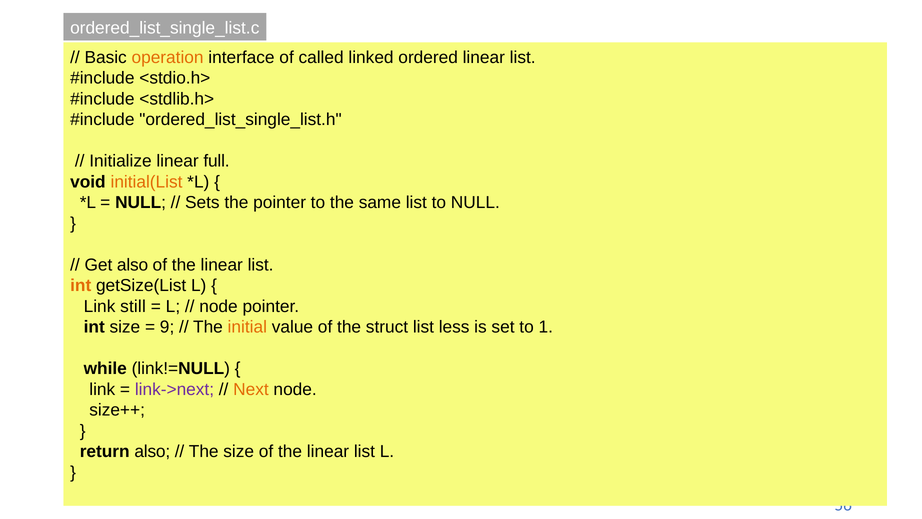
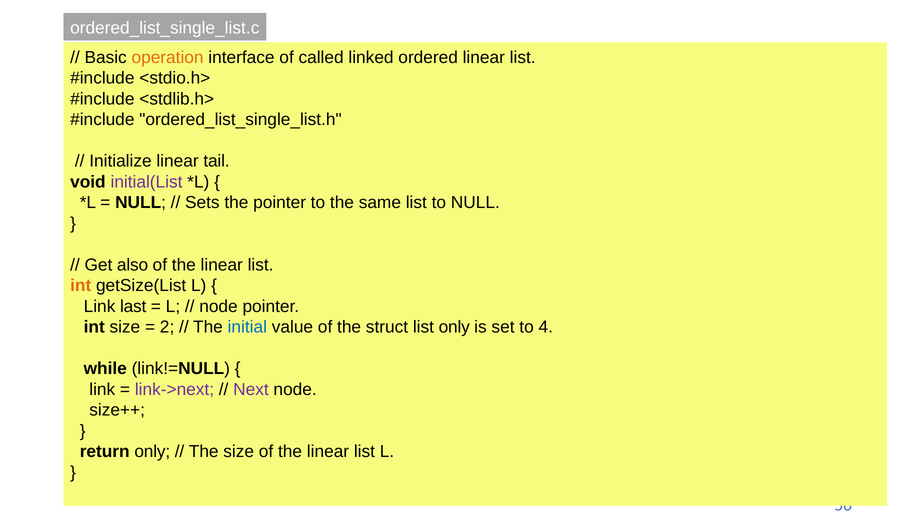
full: full -> tail
initial(List colour: orange -> purple
still: still -> last
9: 9 -> 2
initial colour: orange -> blue
list less: less -> only
1: 1 -> 4
Next colour: orange -> purple
return also: also -> only
